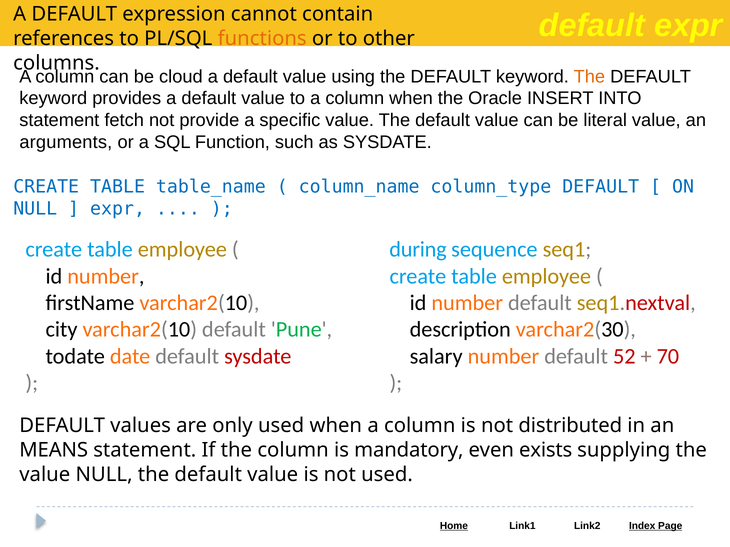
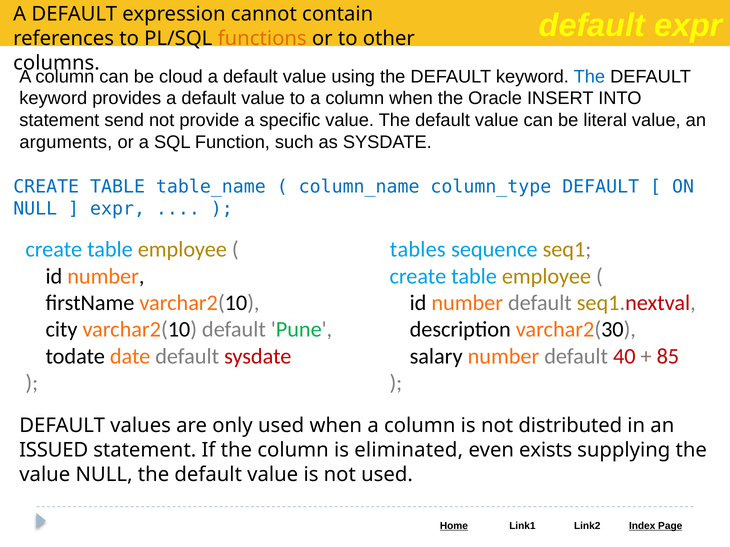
The at (589, 77) colour: orange -> blue
fetch: fetch -> send
during: during -> tables
52: 52 -> 40
70: 70 -> 85
MEANS: MEANS -> ISSUED
mandatory: mandatory -> eliminated
